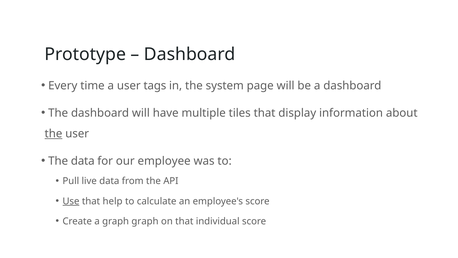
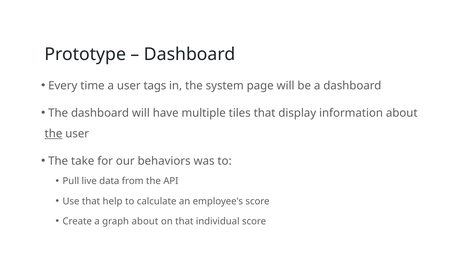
The data: data -> take
employee: employee -> behaviors
Use underline: present -> none
graph graph: graph -> about
